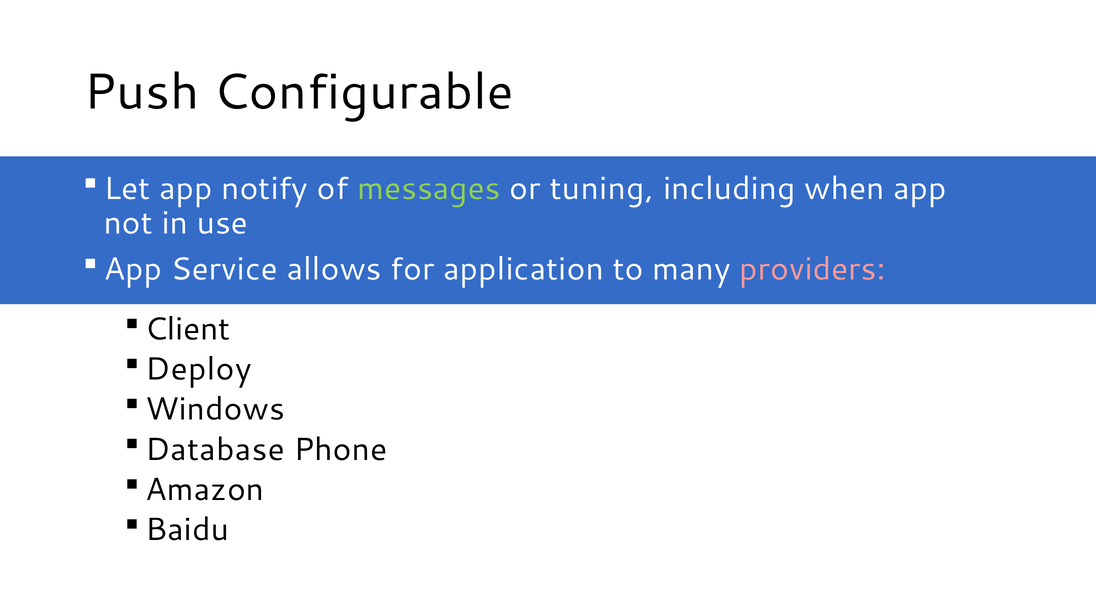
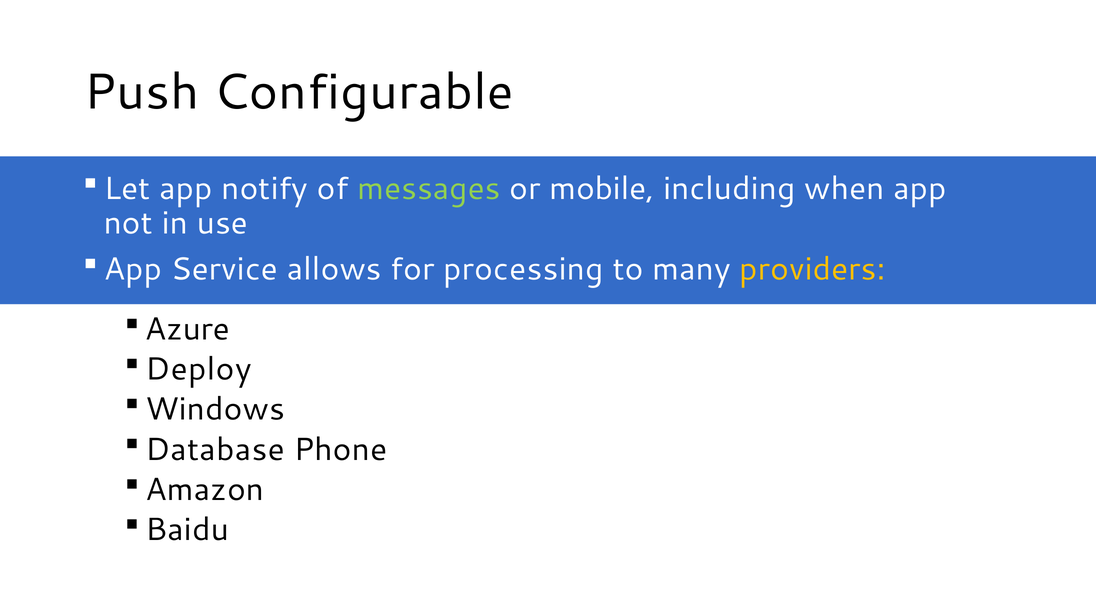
tuning: tuning -> mobile
application: application -> processing
providers colour: pink -> yellow
Client: Client -> Azure
